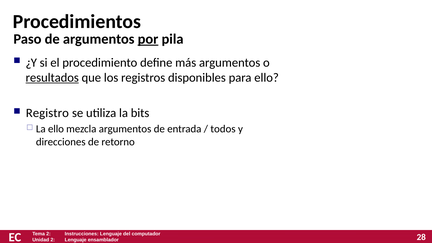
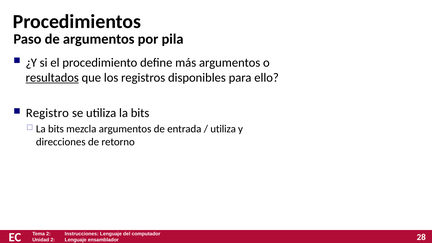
por underline: present -> none
ello at (56, 129): ello -> bits
todos at (223, 129): todos -> utiliza
